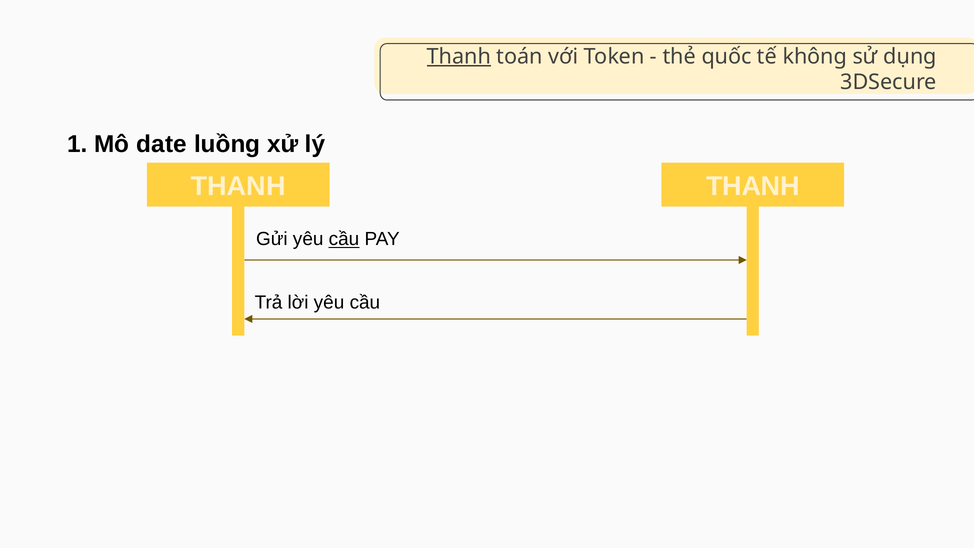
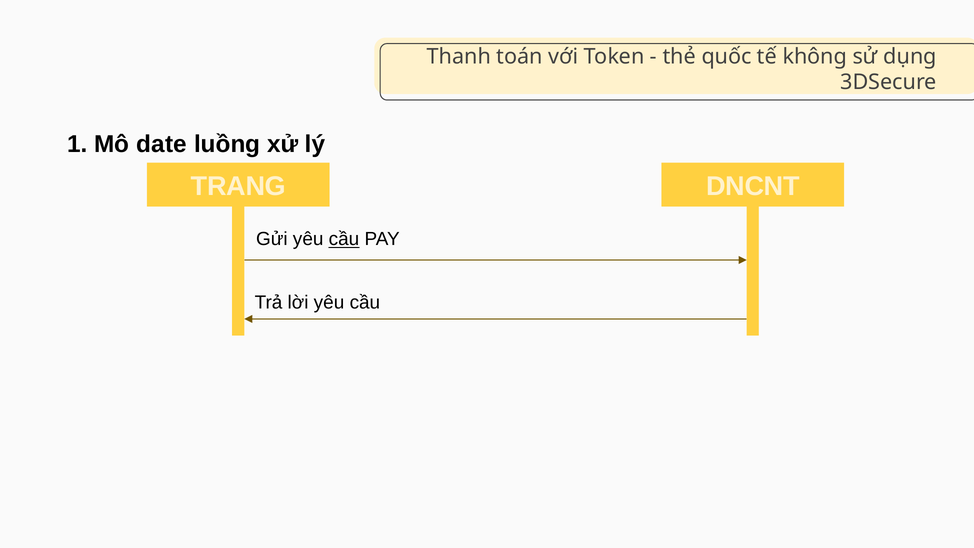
Thanh at (459, 56) underline: present -> none
THANH at (238, 187): THANH -> TRANG
THANH at (753, 187): THANH -> DNCNT
